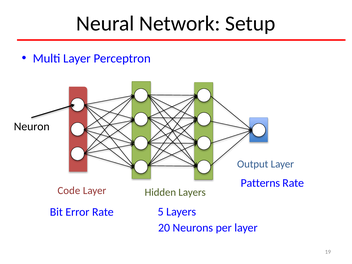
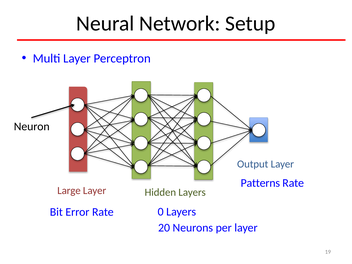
Code: Code -> Large
5: 5 -> 0
